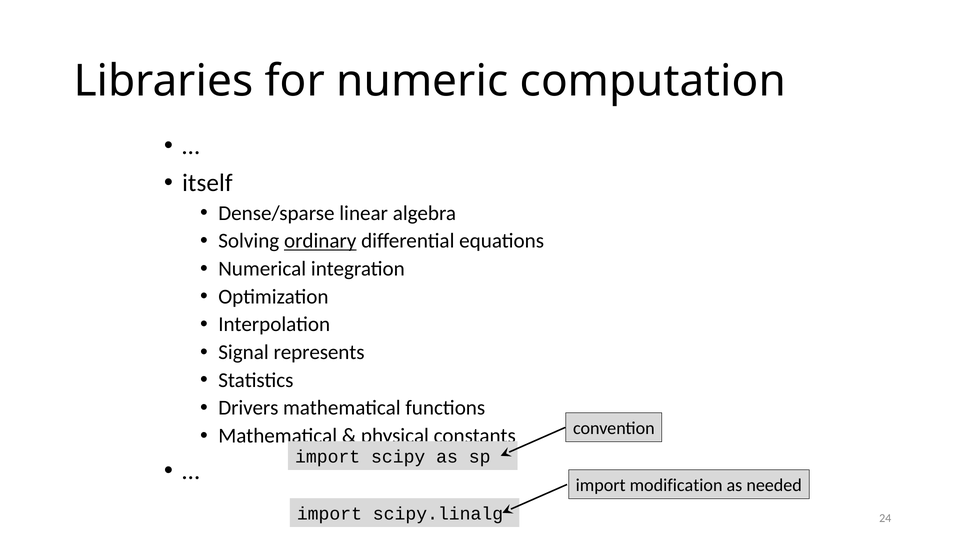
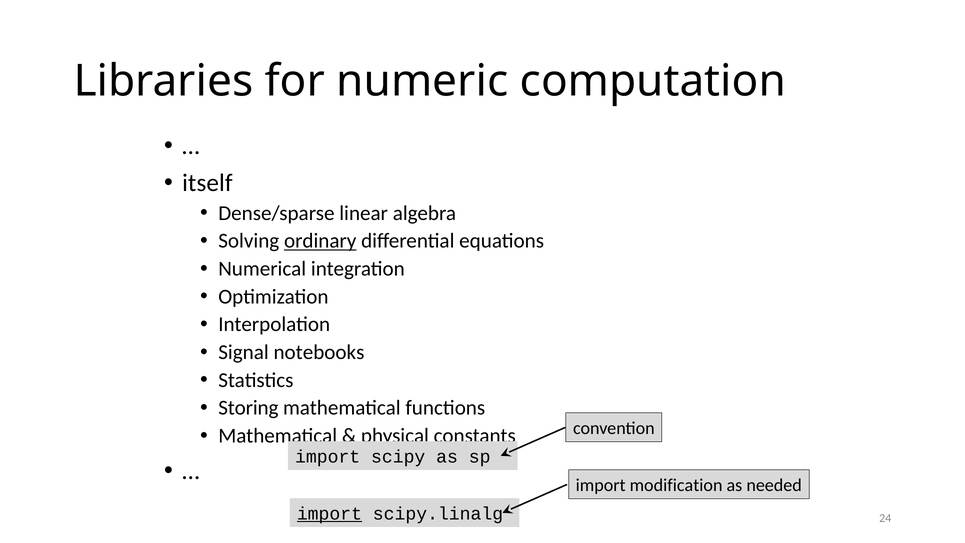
represents: represents -> notebooks
Drivers: Drivers -> Storing
import at (329, 514) underline: none -> present
